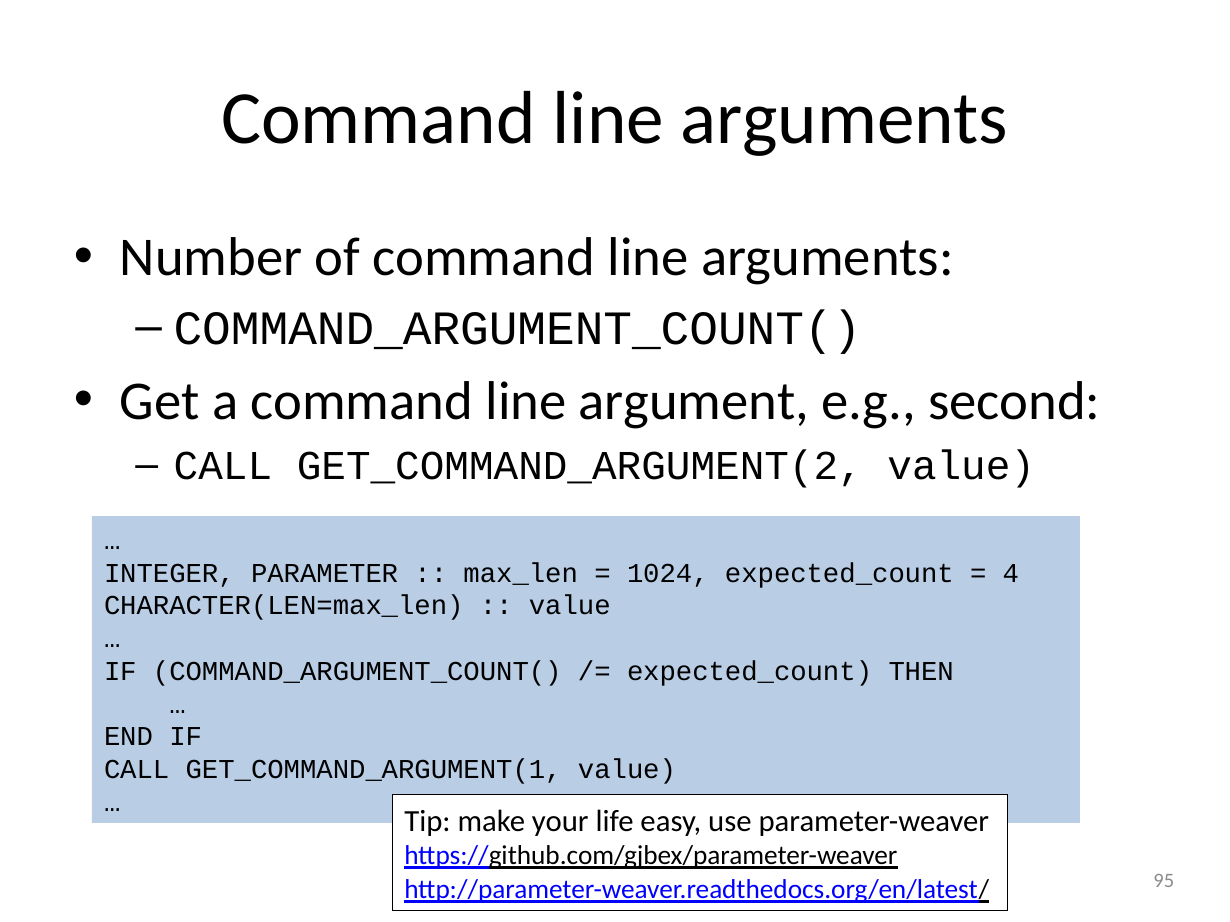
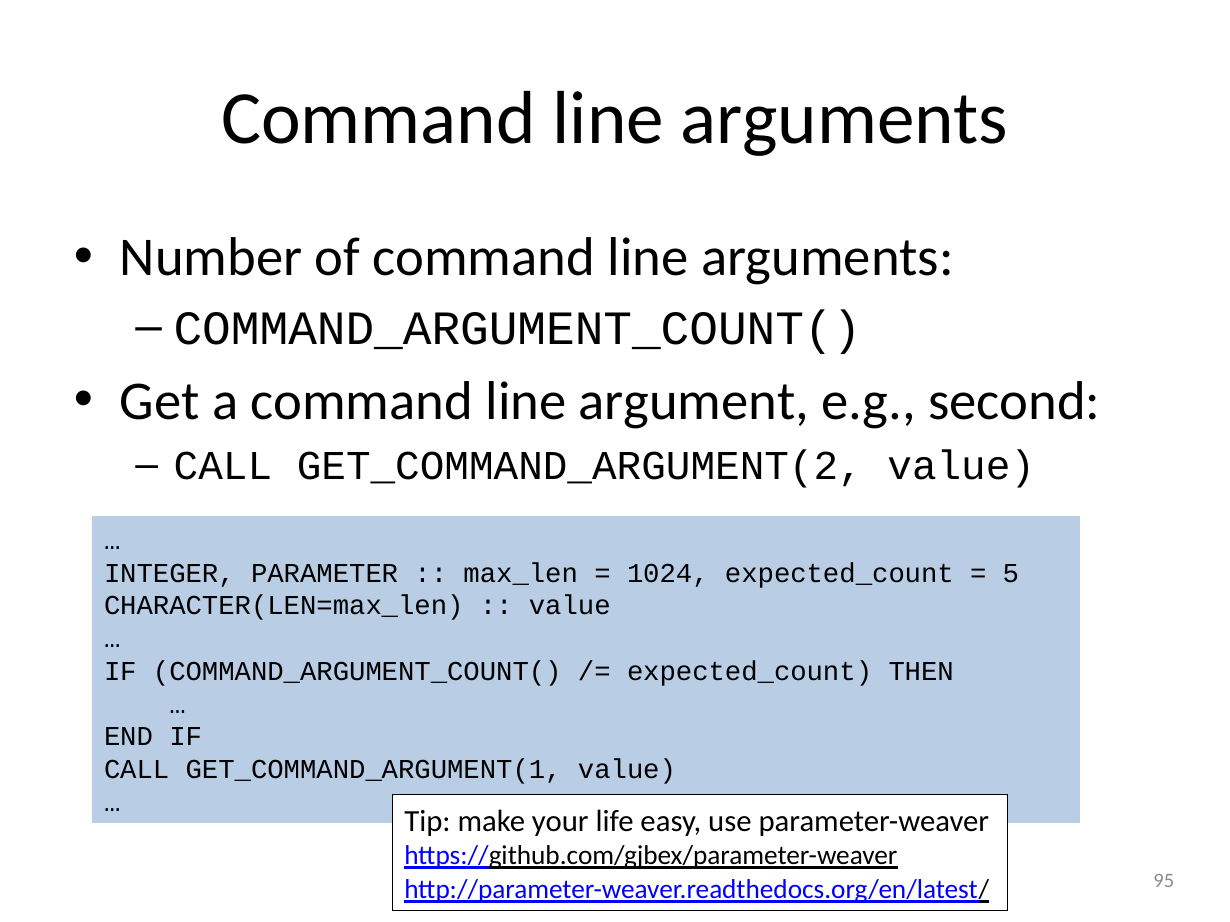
4: 4 -> 5
